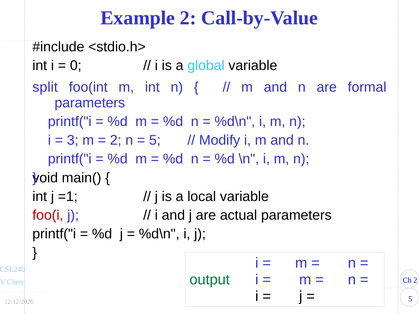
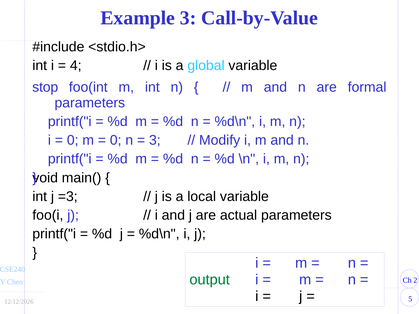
Example 2: 2 -> 3
0: 0 -> 4
split: split -> stop
3 at (73, 140): 3 -> 0
2 at (116, 140): 2 -> 0
5 at (155, 140): 5 -> 3
=1: =1 -> =3
foo(i colour: red -> black
